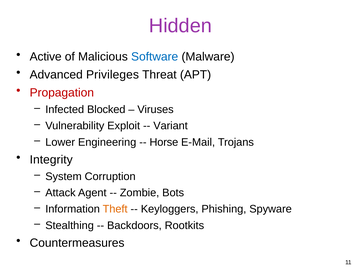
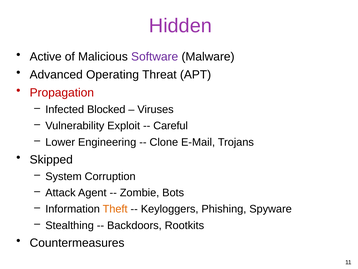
Software colour: blue -> purple
Privileges: Privileges -> Operating
Variant: Variant -> Careful
Horse: Horse -> Clone
Integrity: Integrity -> Skipped
